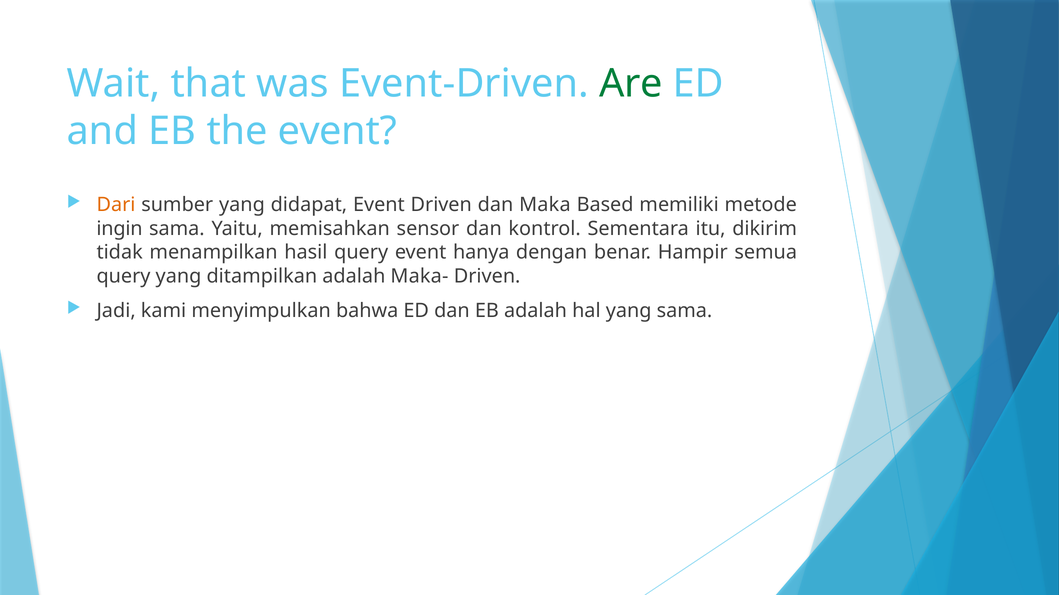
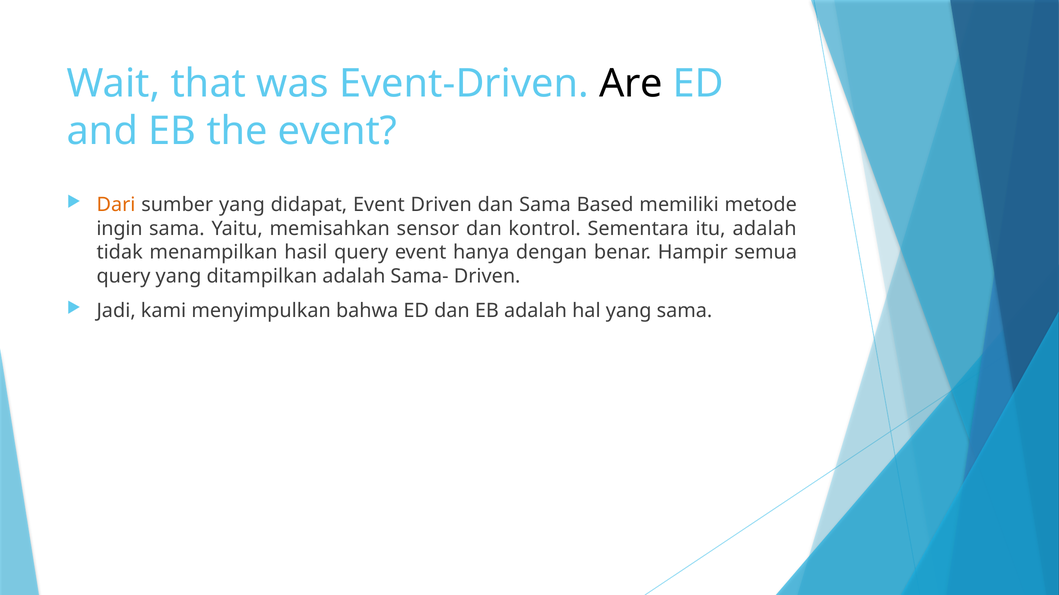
Are colour: green -> black
dan Maka: Maka -> Sama
itu dikirim: dikirim -> adalah
Maka-: Maka- -> Sama-
